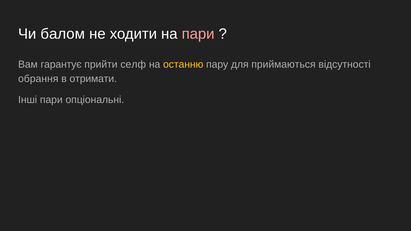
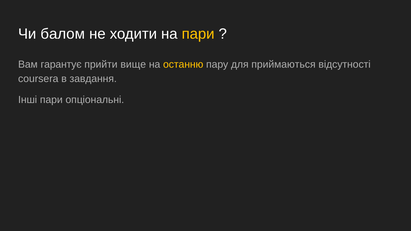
пари at (198, 34) colour: pink -> yellow
селф: селф -> вище
обрання: обрання -> coursera
отримати: отримати -> завдання
